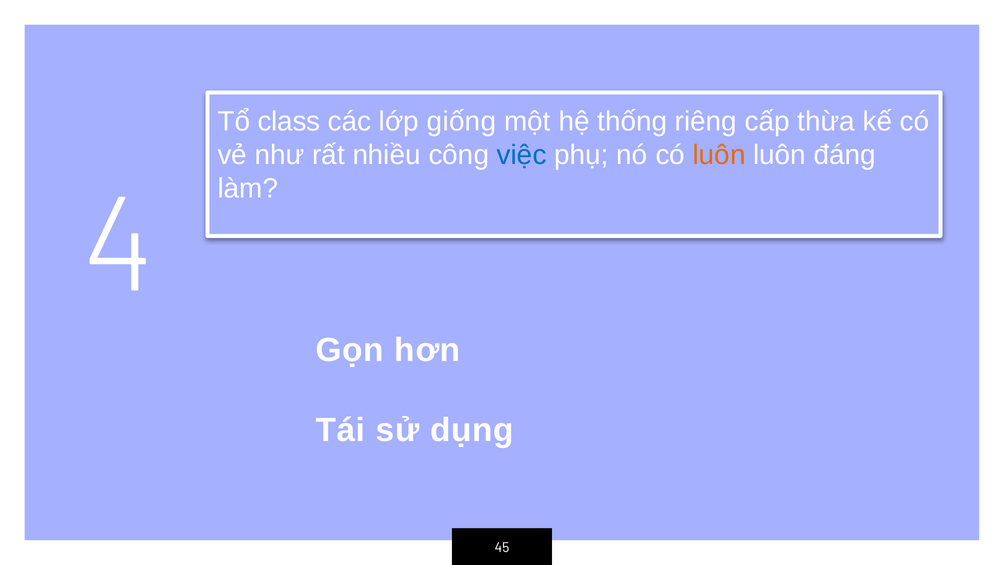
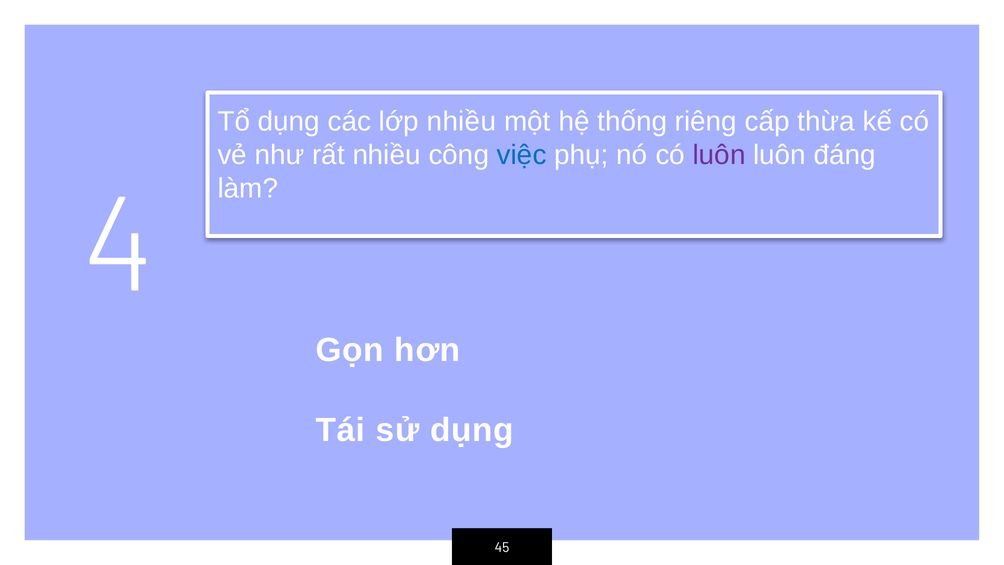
Tổ class: class -> dụng
lớp giống: giống -> nhiều
luôn at (719, 155) colour: orange -> purple
